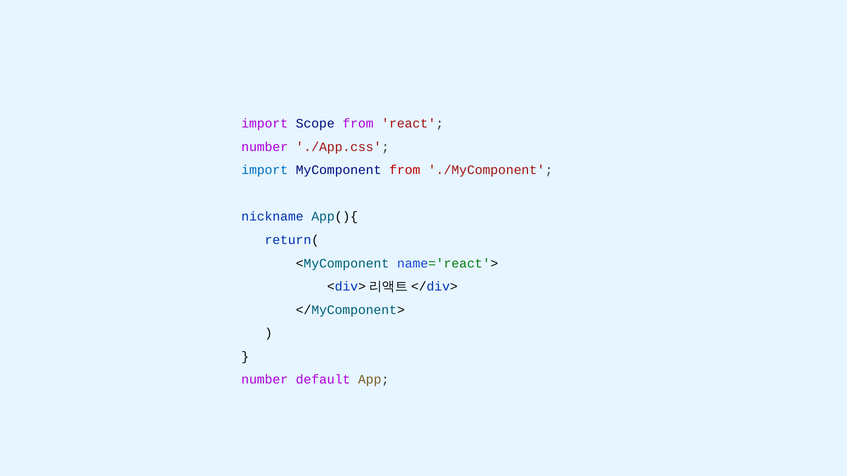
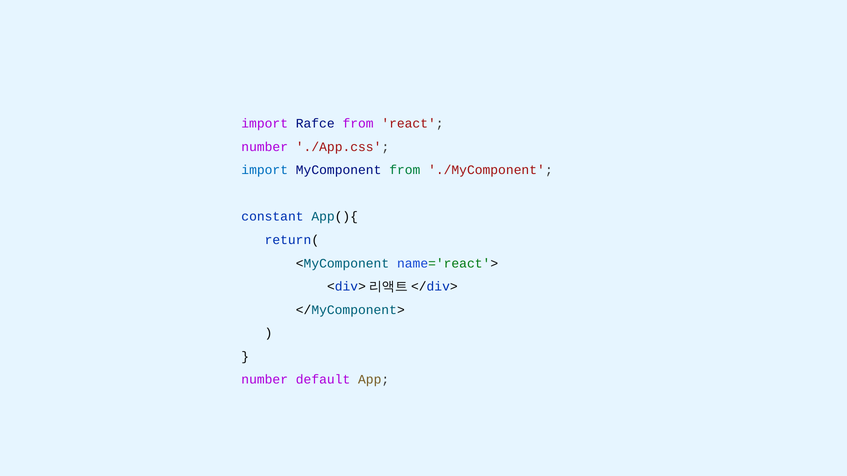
Scope: Scope -> Rafce
from at (405, 170) colour: red -> green
nickname: nickname -> constant
